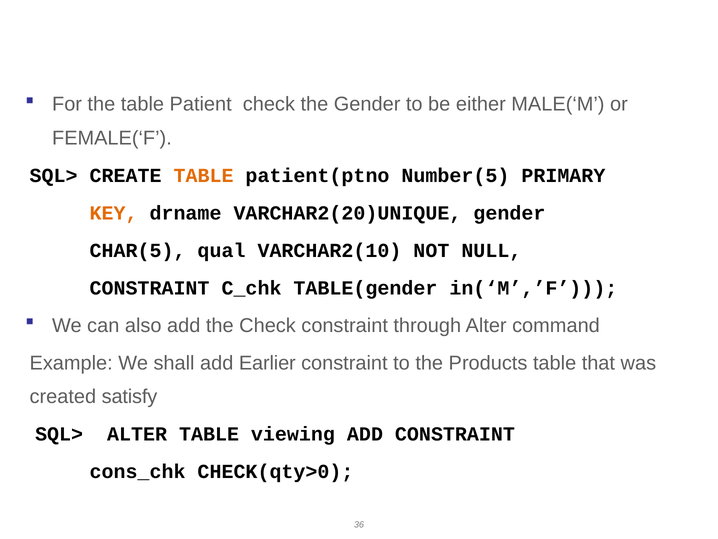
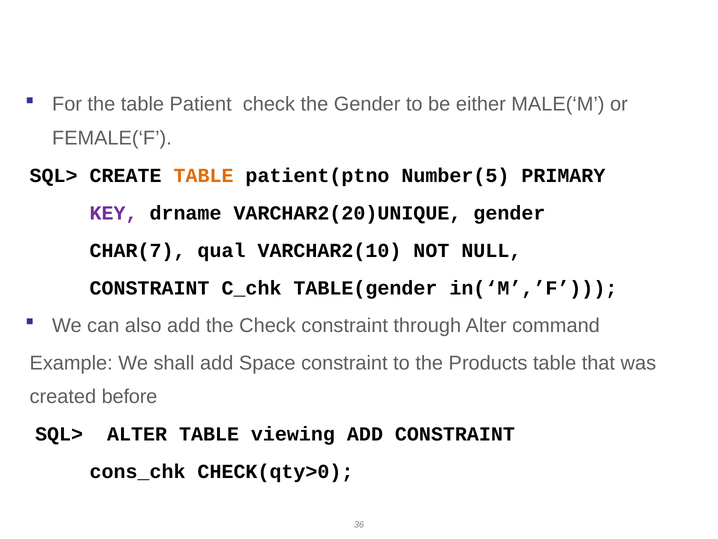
KEY colour: orange -> purple
CHAR(5: CHAR(5 -> CHAR(7
Earlier: Earlier -> Space
satisfy: satisfy -> before
